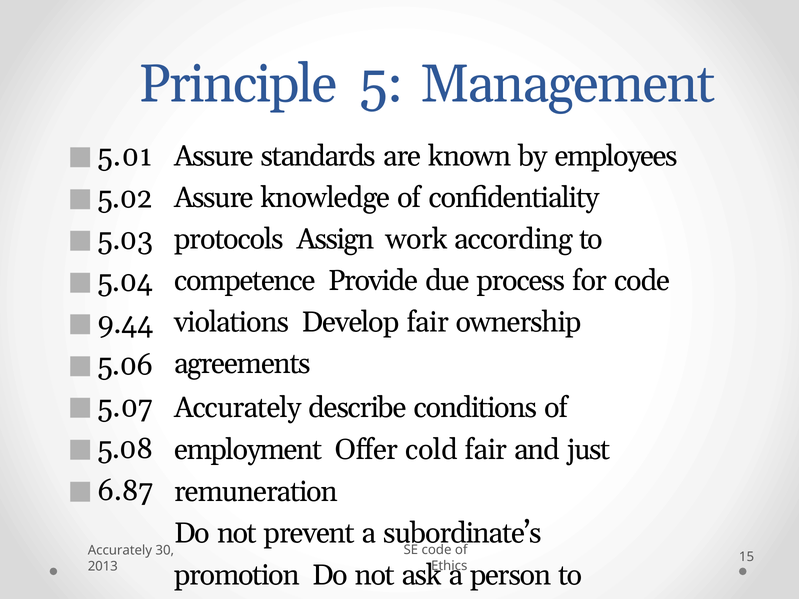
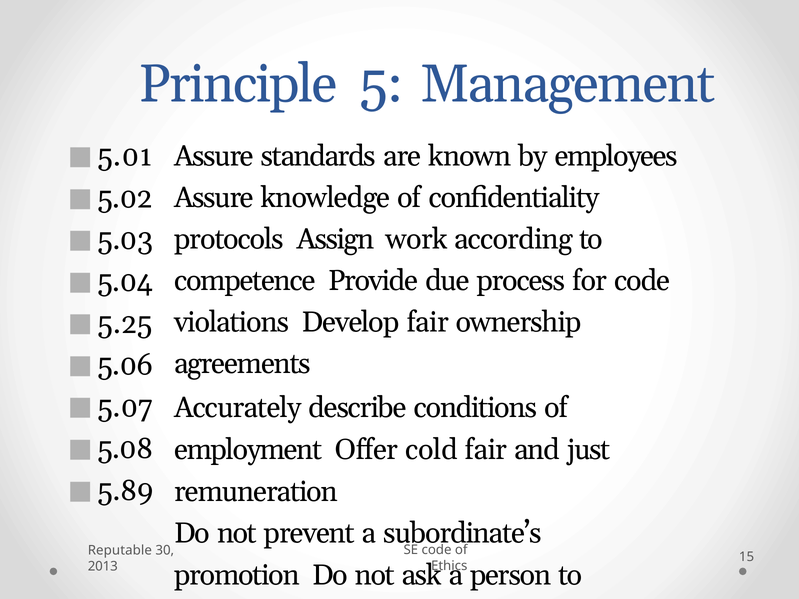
9.44: 9.44 -> 5.25
6.87: 6.87 -> 5.89
Accurately at (120, 551): Accurately -> Reputable
